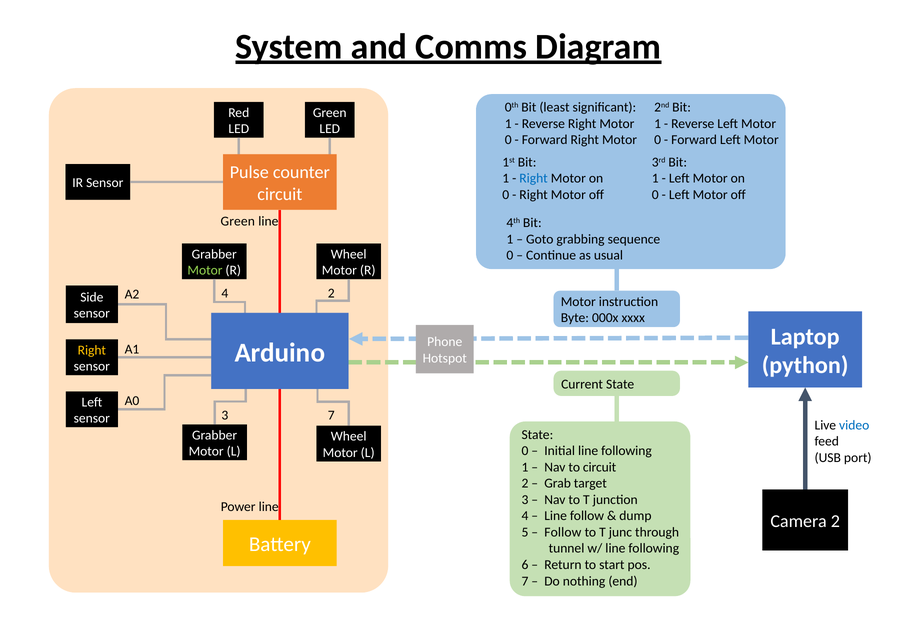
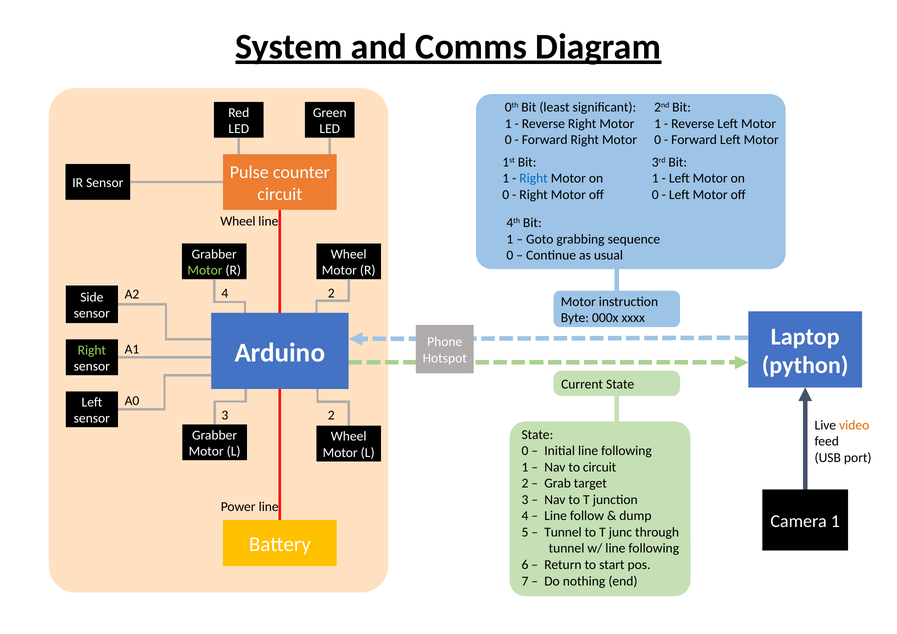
Green at (238, 222): Green -> Wheel
Right at (92, 350) colour: yellow -> light green
3 7: 7 -> 2
video colour: blue -> orange
Camera 2: 2 -> 1
Follow at (563, 533): Follow -> Tunnel
